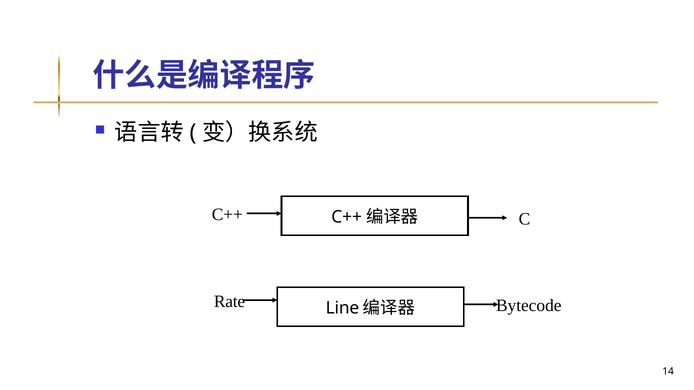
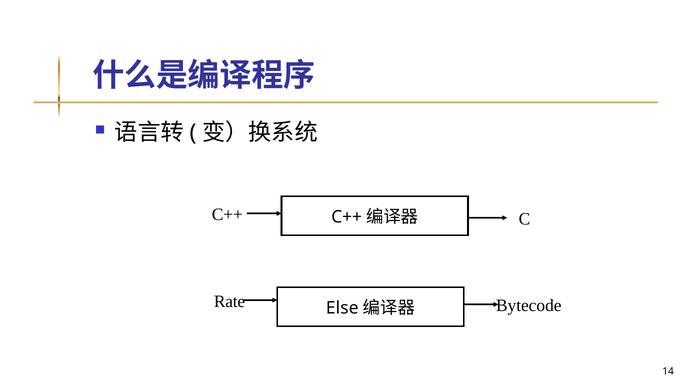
Line: Line -> Else
